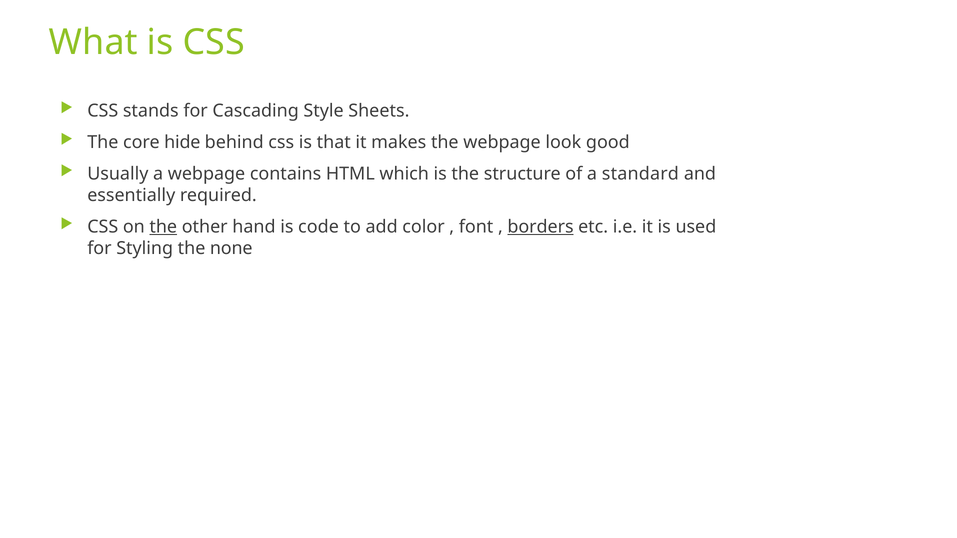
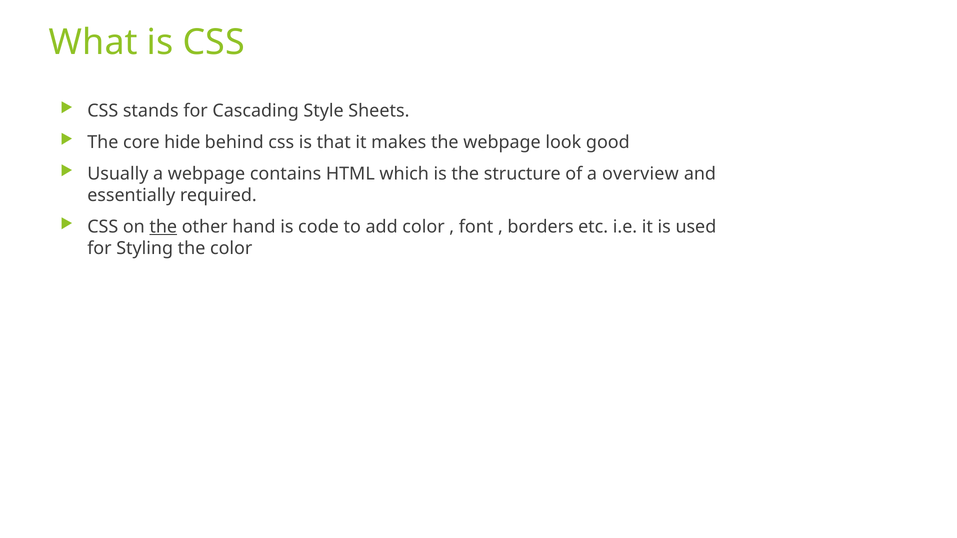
standard: standard -> overview
borders underline: present -> none
the none: none -> color
